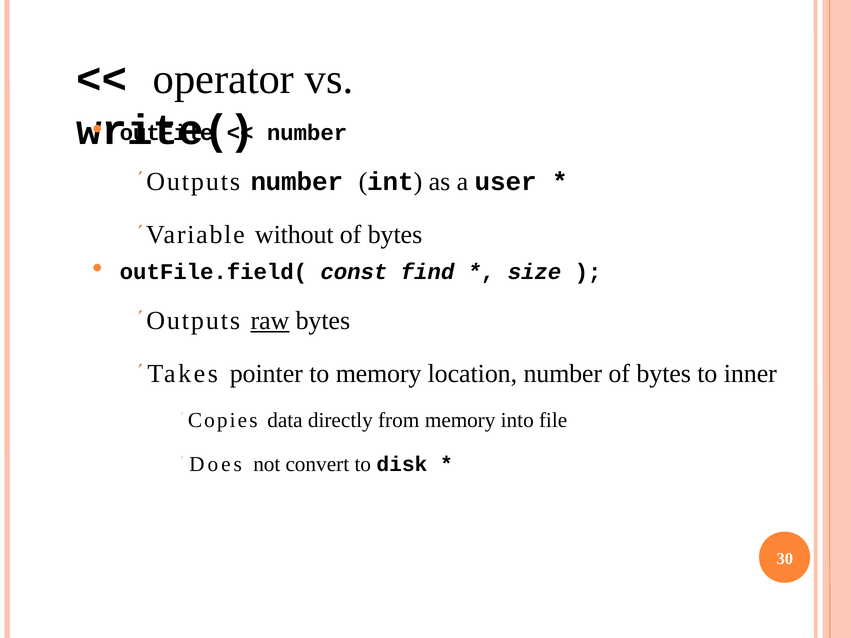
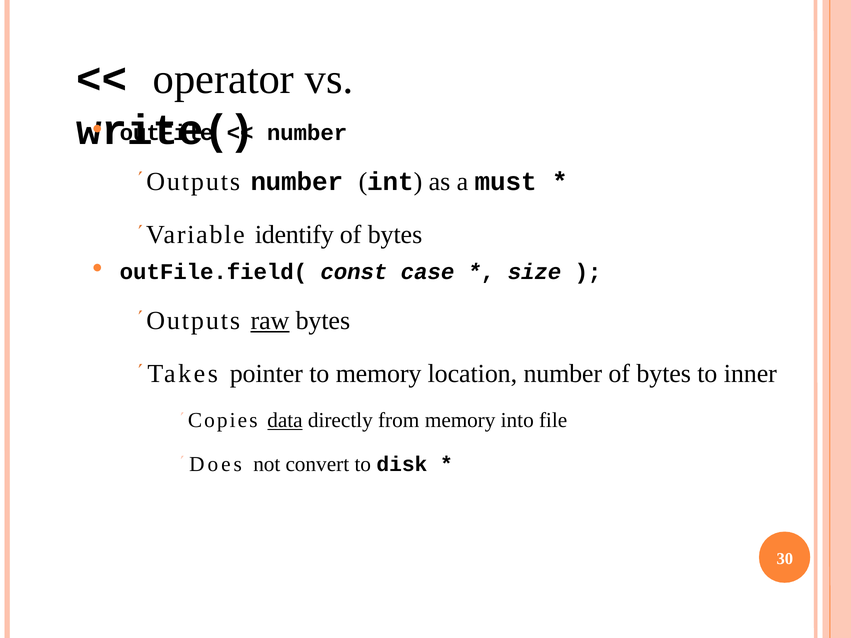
user: user -> must
without: without -> identify
find: find -> case
data underline: none -> present
